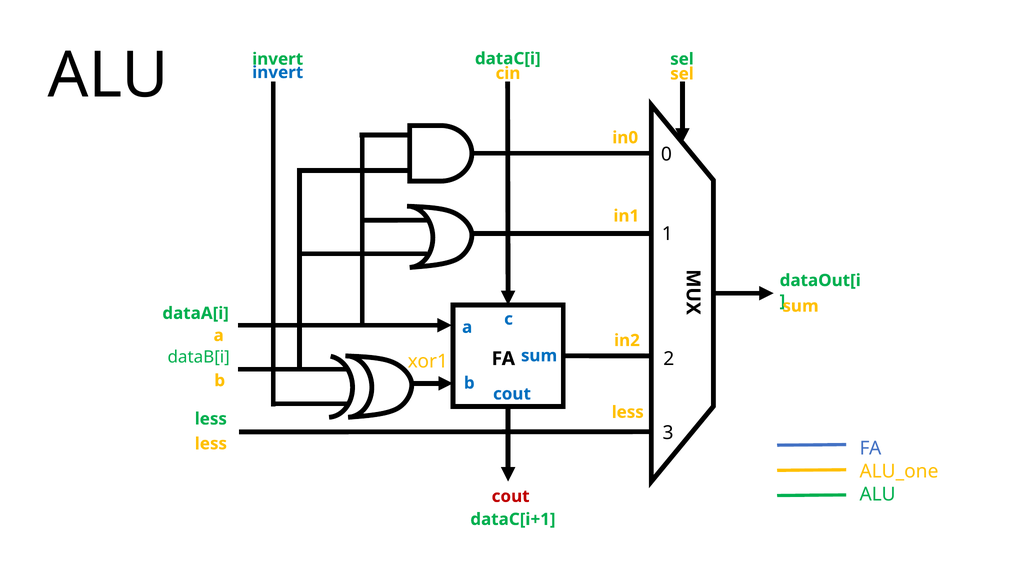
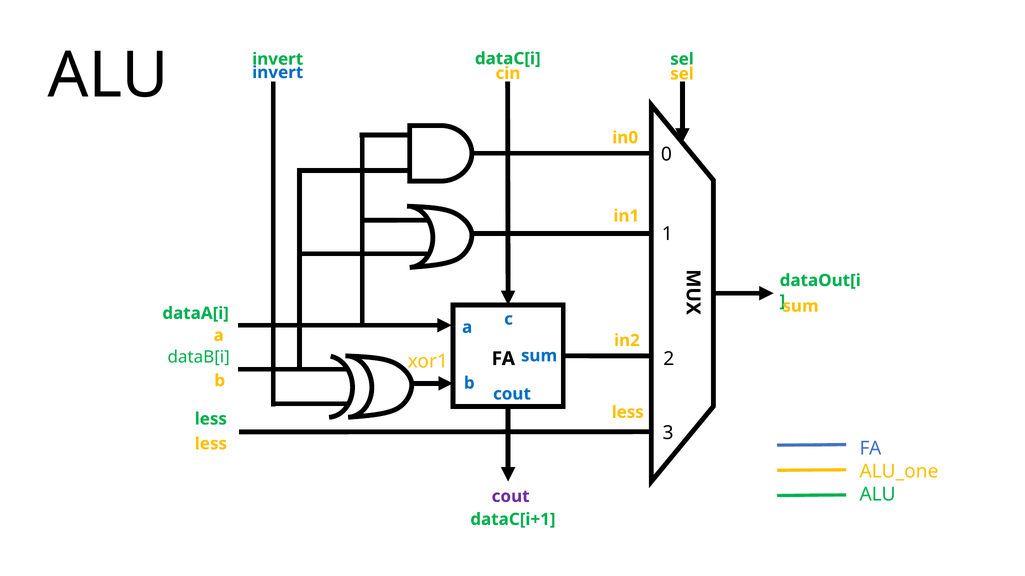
cout at (511, 497) colour: red -> purple
